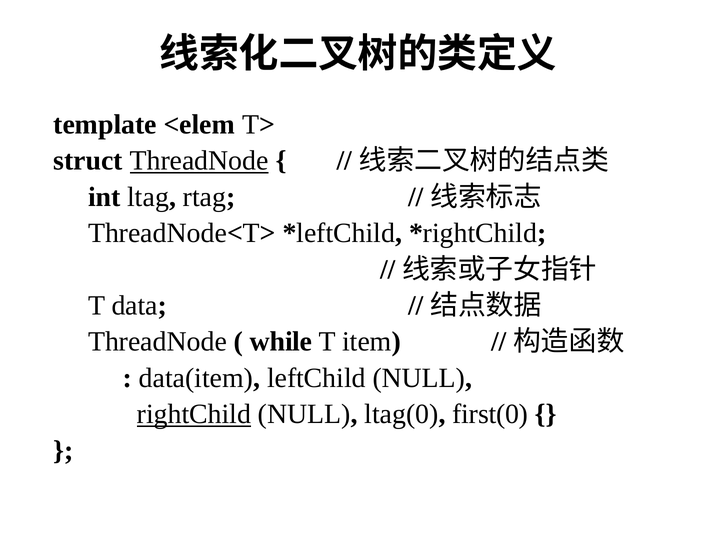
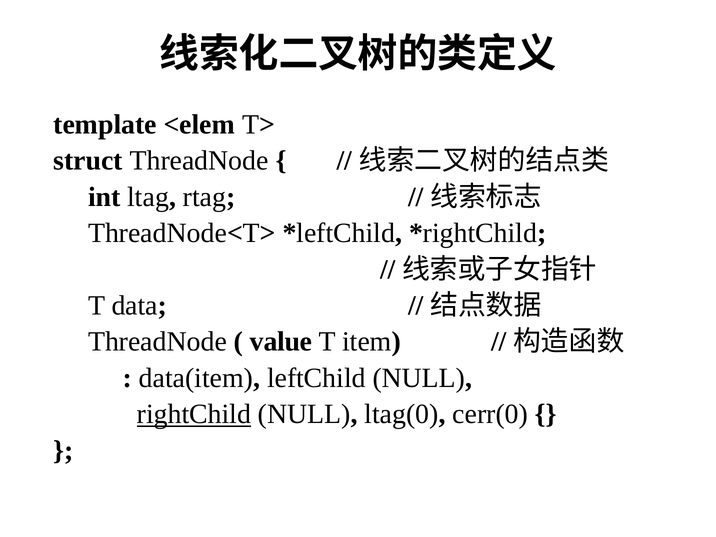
ThreadNode at (199, 161) underline: present -> none
while: while -> value
first(0: first(0 -> cerr(0
